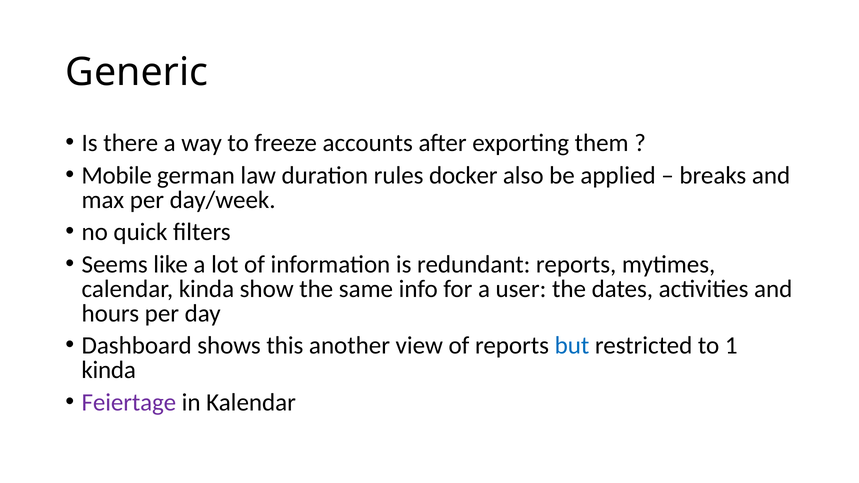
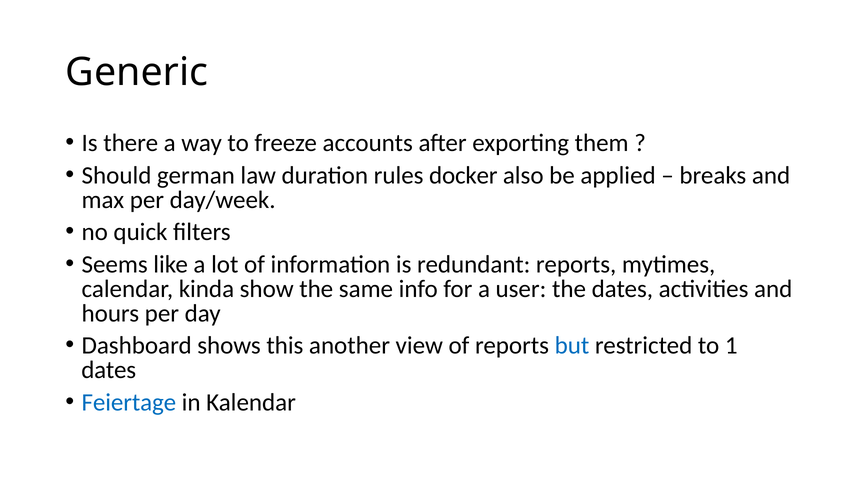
Mobile: Mobile -> Should
kinda at (109, 370): kinda -> dates
Feiertage colour: purple -> blue
